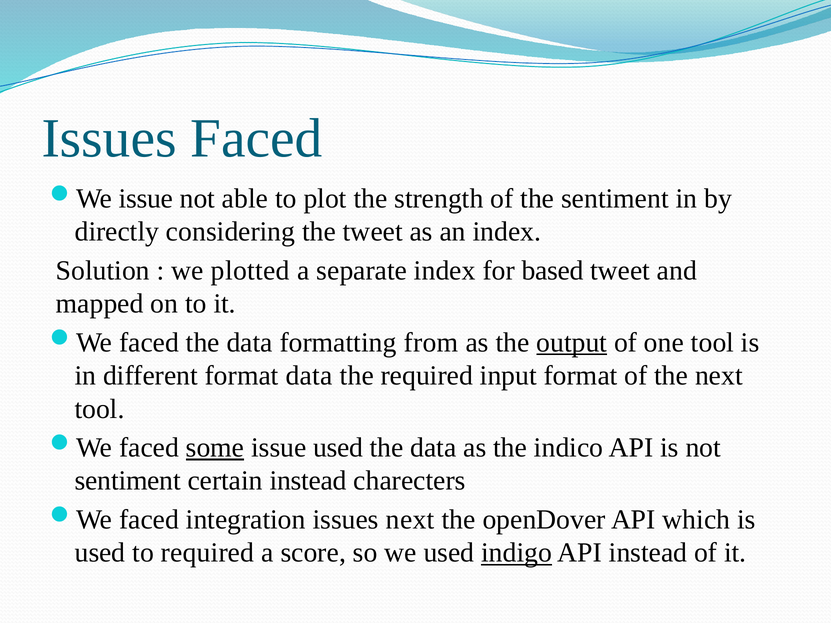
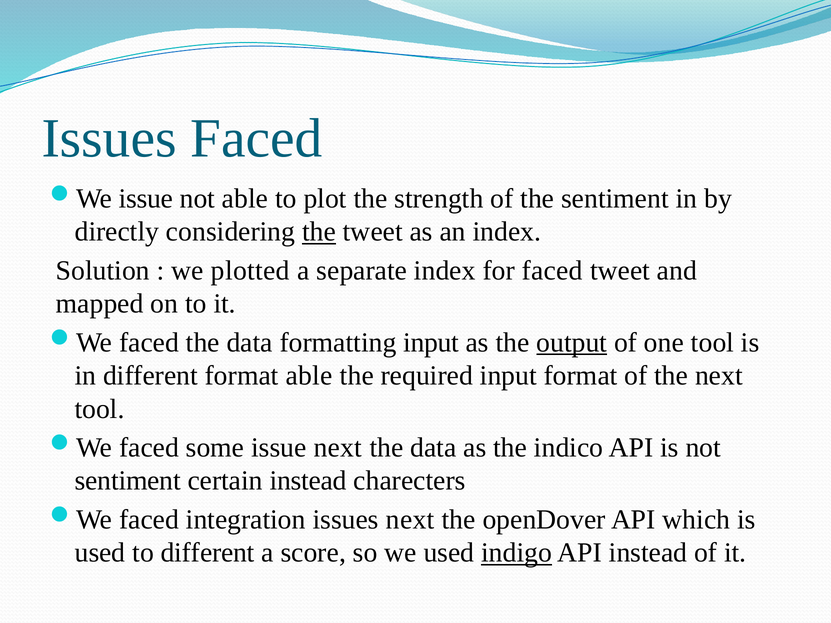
the at (319, 232) underline: none -> present
for based: based -> faced
formatting from: from -> input
format data: data -> able
some underline: present -> none
issue used: used -> next
to required: required -> different
